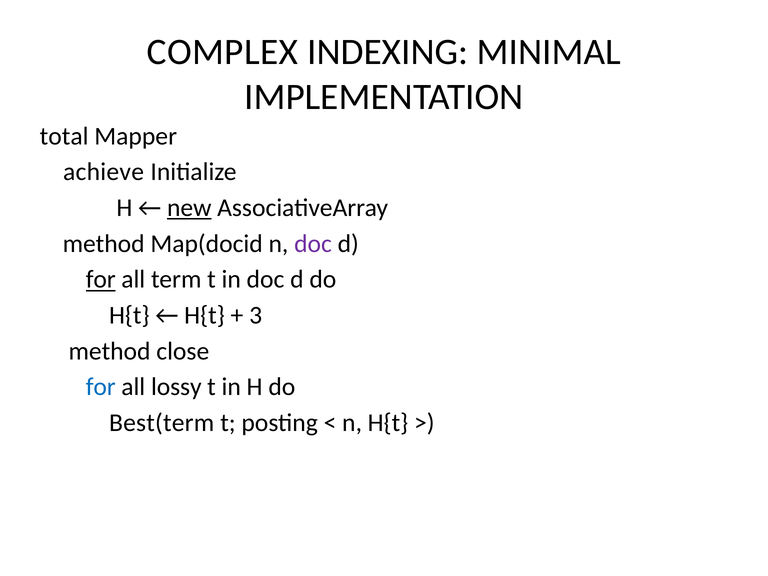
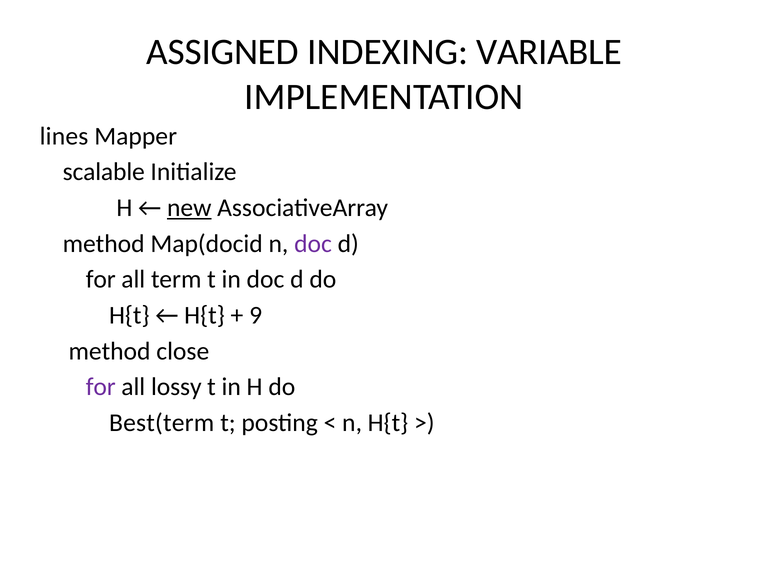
COMPLEX: COMPLEX -> ASSIGNED
MINIMAL: MINIMAL -> VARIABLE
total: total -> lines
achieve: achieve -> scalable
for at (101, 280) underline: present -> none
3: 3 -> 9
for at (101, 387) colour: blue -> purple
